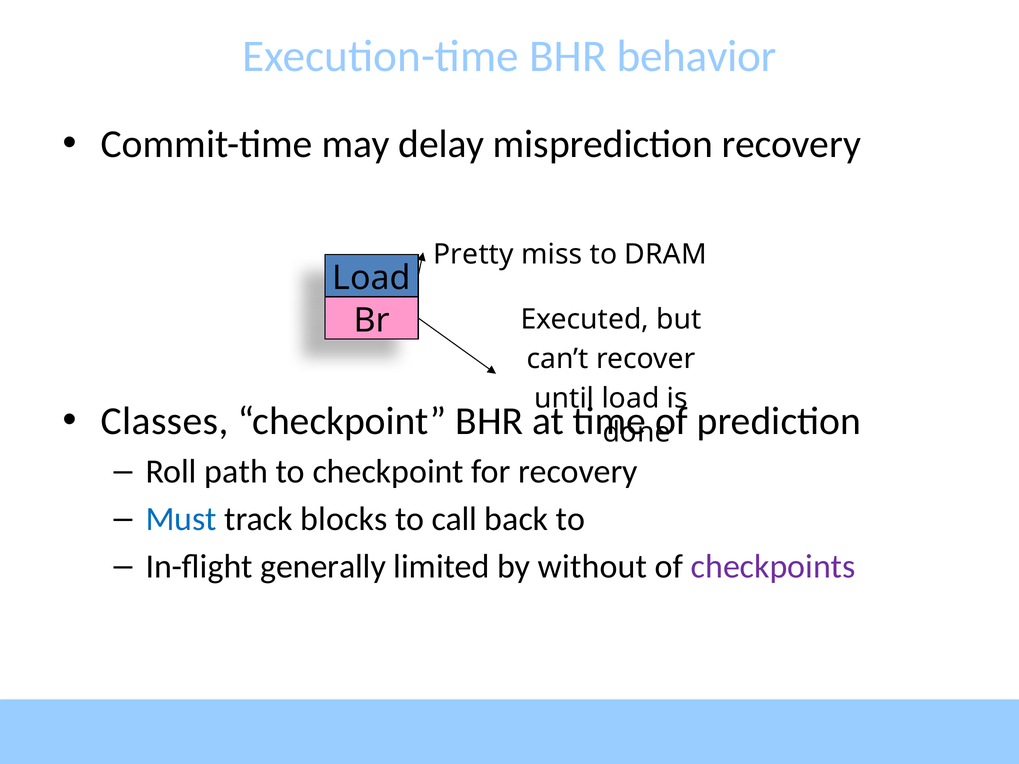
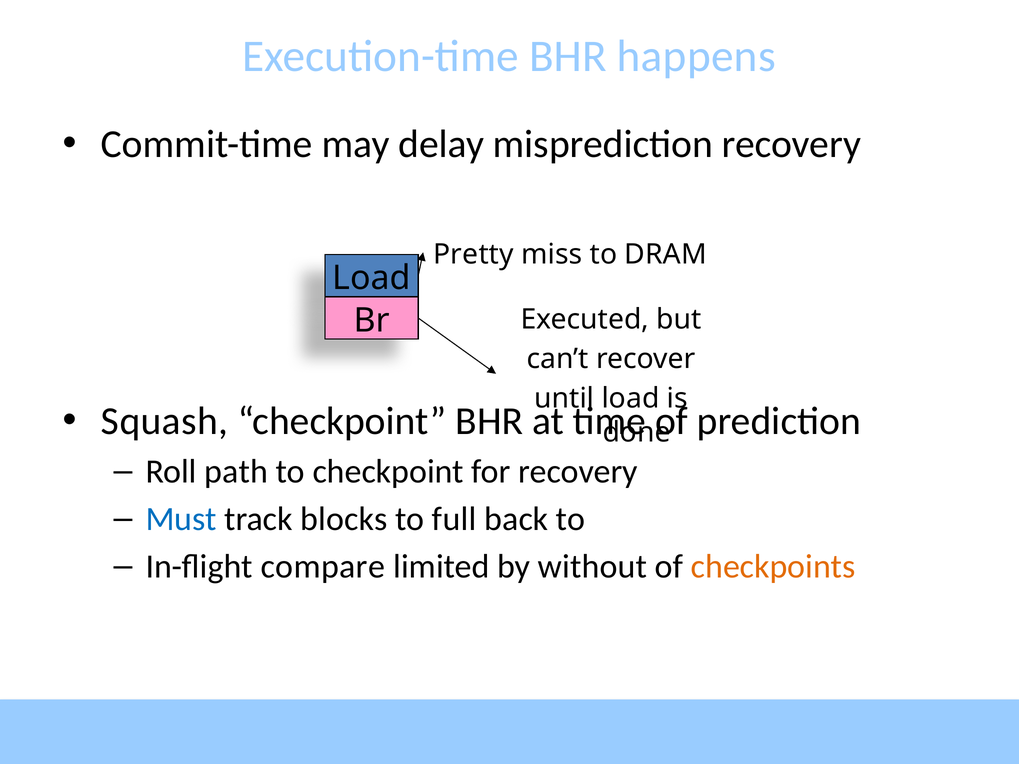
behavior: behavior -> happens
Classes: Classes -> Squash
call: call -> full
generally: generally -> compare
checkpoints colour: purple -> orange
